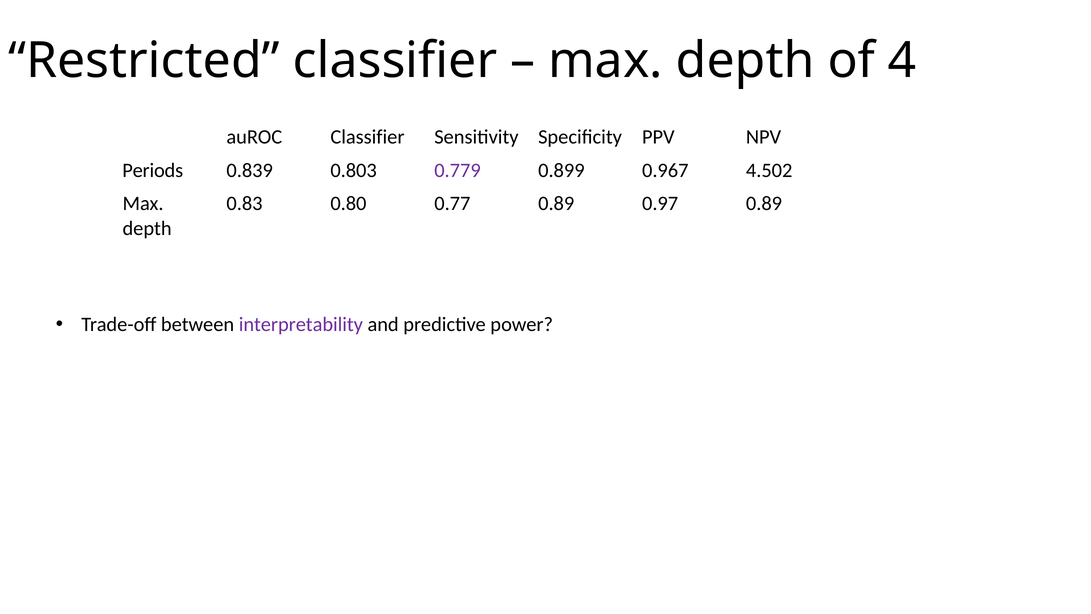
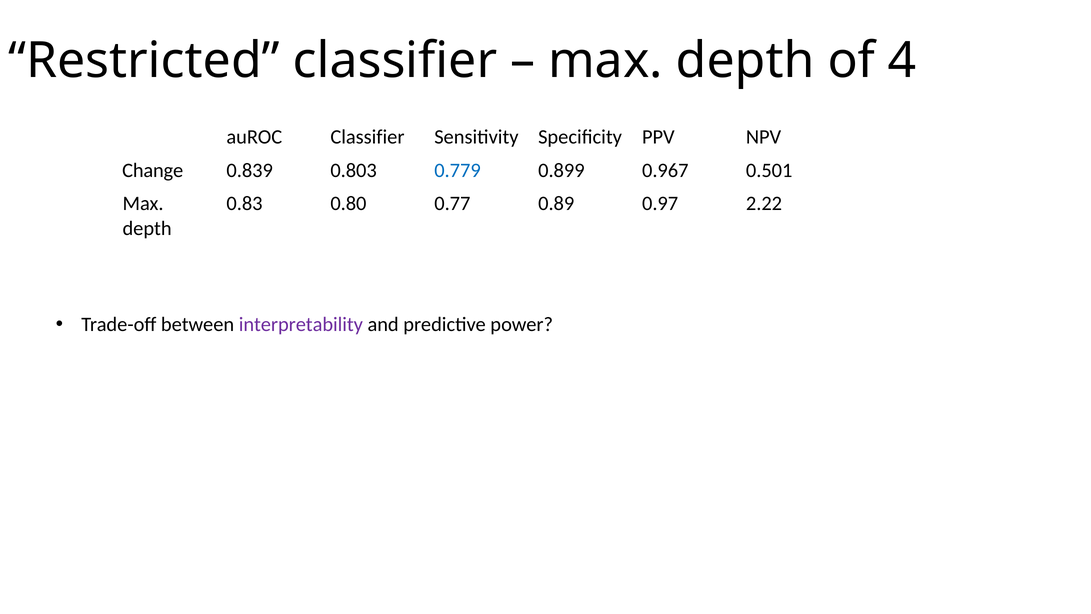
Periods: Periods -> Change
0.779 colour: purple -> blue
4.502: 4.502 -> 0.501
0.97 0.89: 0.89 -> 2.22
